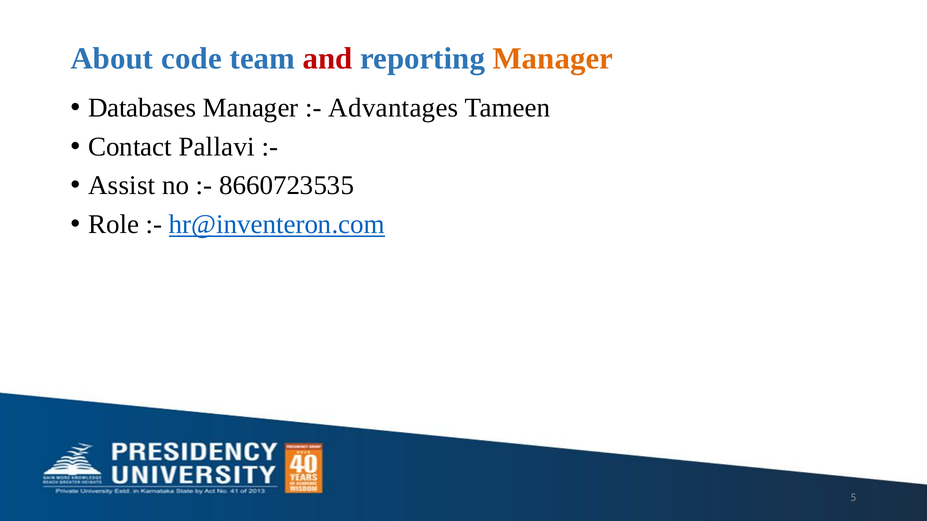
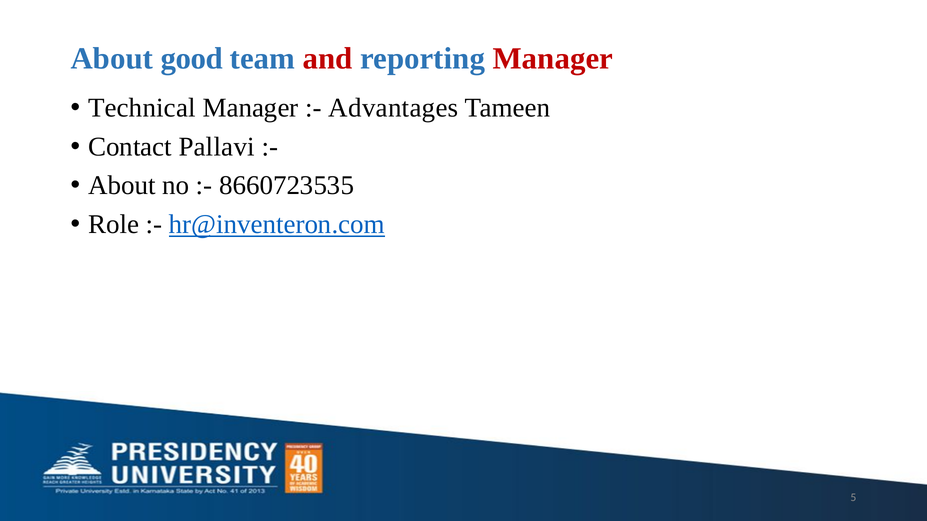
code: code -> good
Manager at (553, 59) colour: orange -> red
Databases: Databases -> Technical
Assist at (122, 186): Assist -> About
